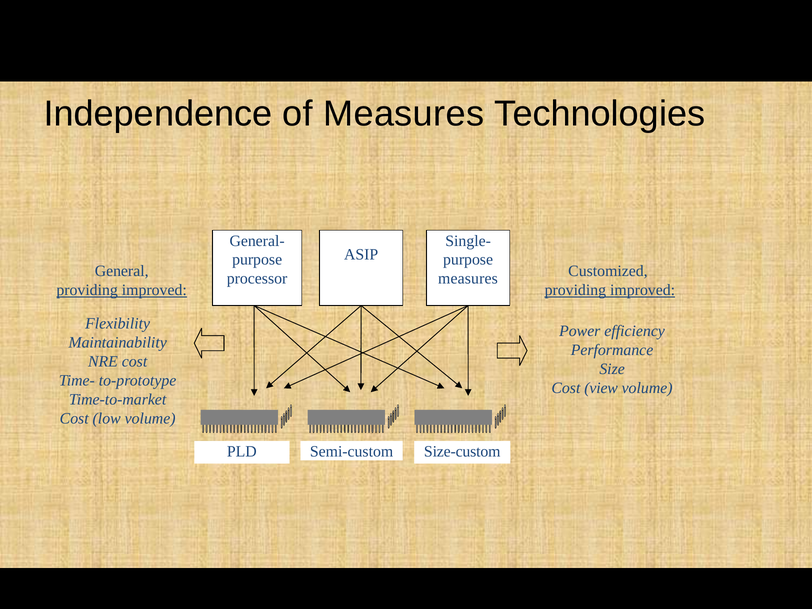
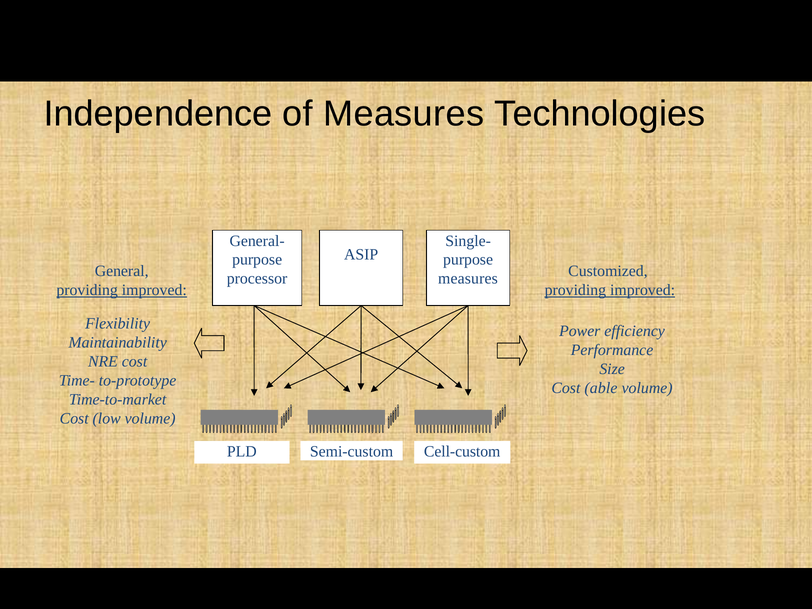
view: view -> able
Size-custom: Size-custom -> Cell-custom
